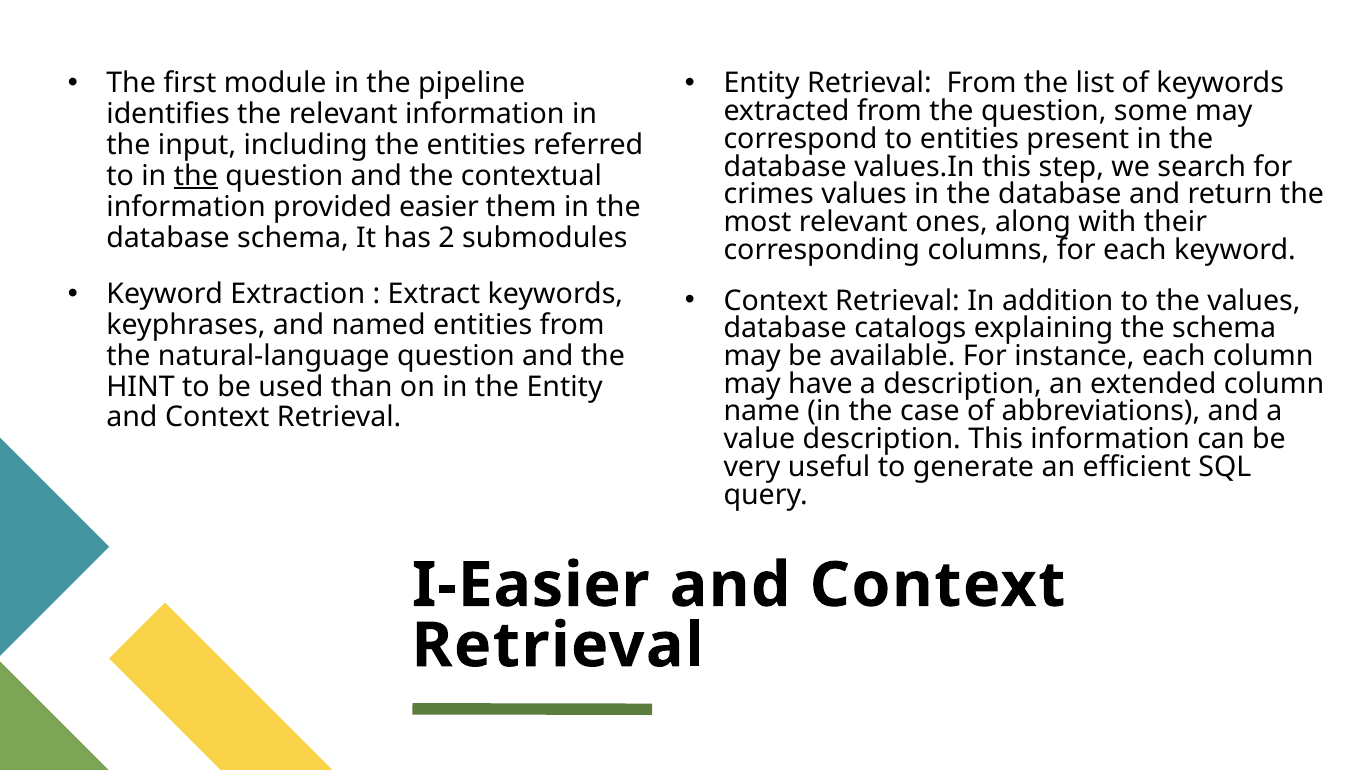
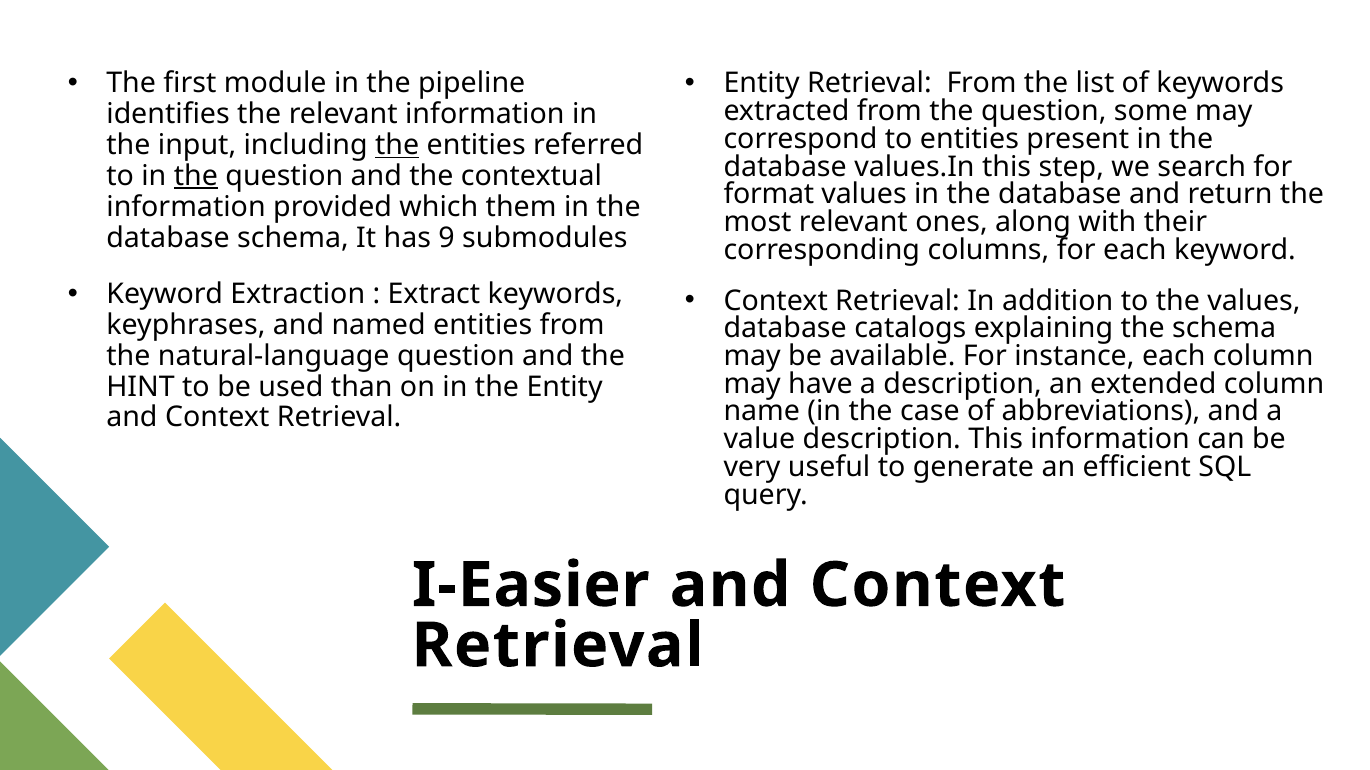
the at (397, 145) underline: none -> present
crimes: crimes -> format
easier: easier -> which
2: 2 -> 9
